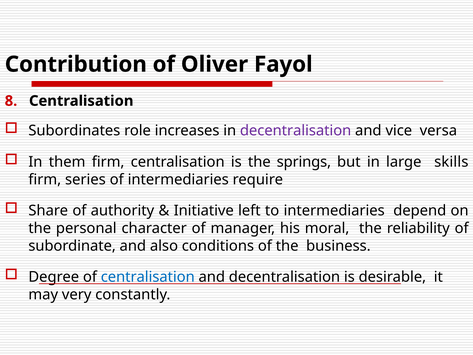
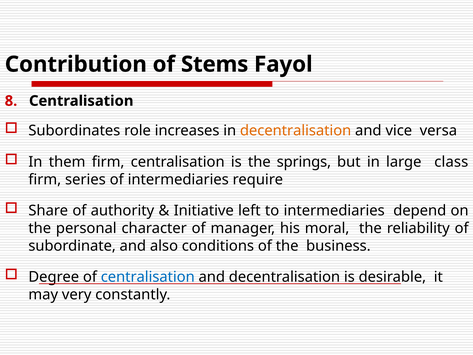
Oliver: Oliver -> Stems
decentralisation at (296, 131) colour: purple -> orange
skills: skills -> class
